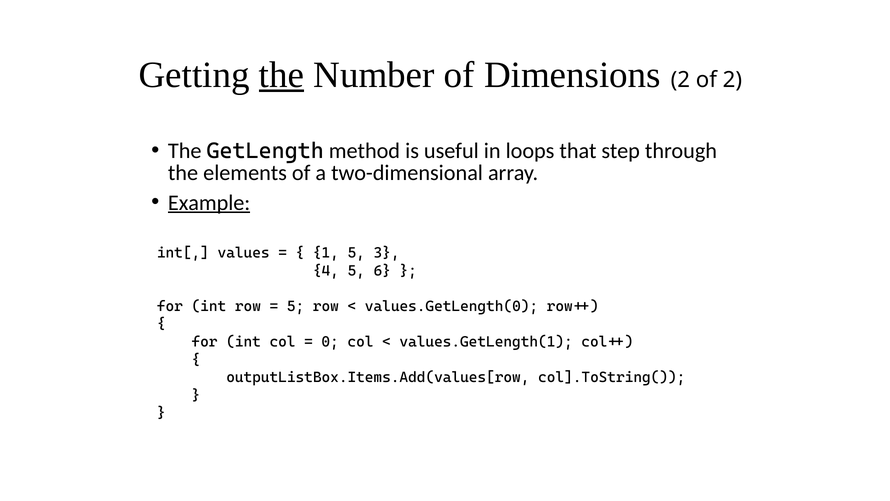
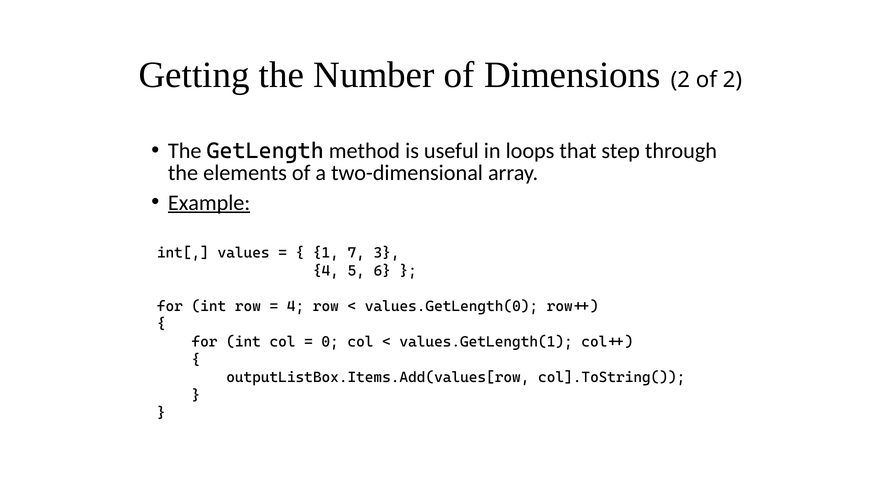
the at (282, 75) underline: present -> none
1 5: 5 -> 7
5 at (296, 306): 5 -> 4
